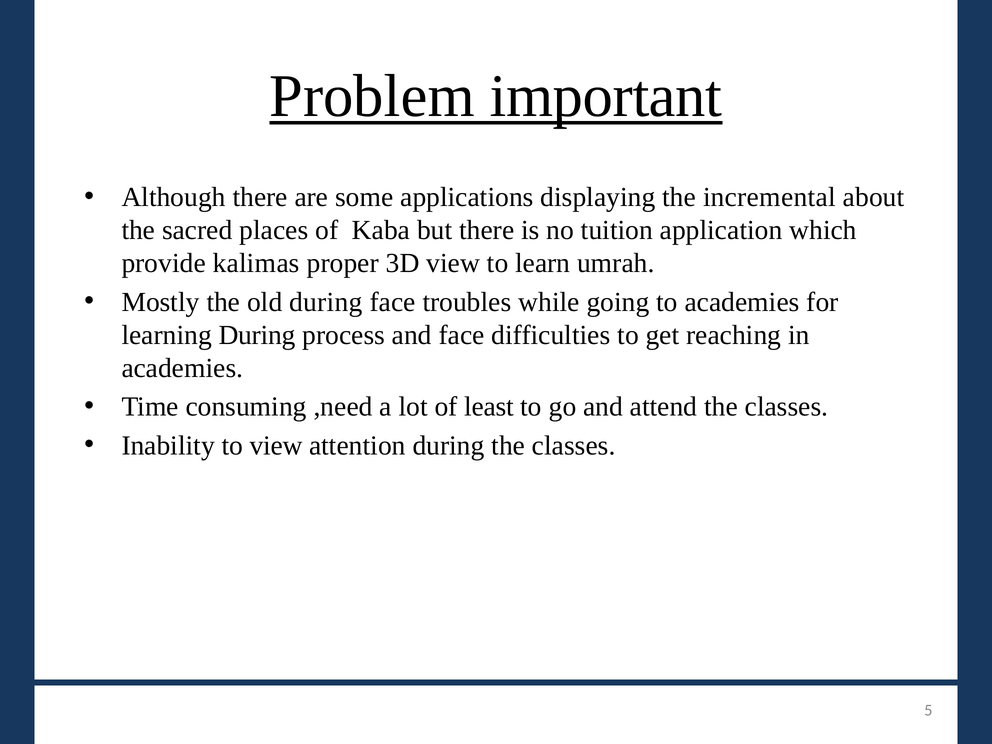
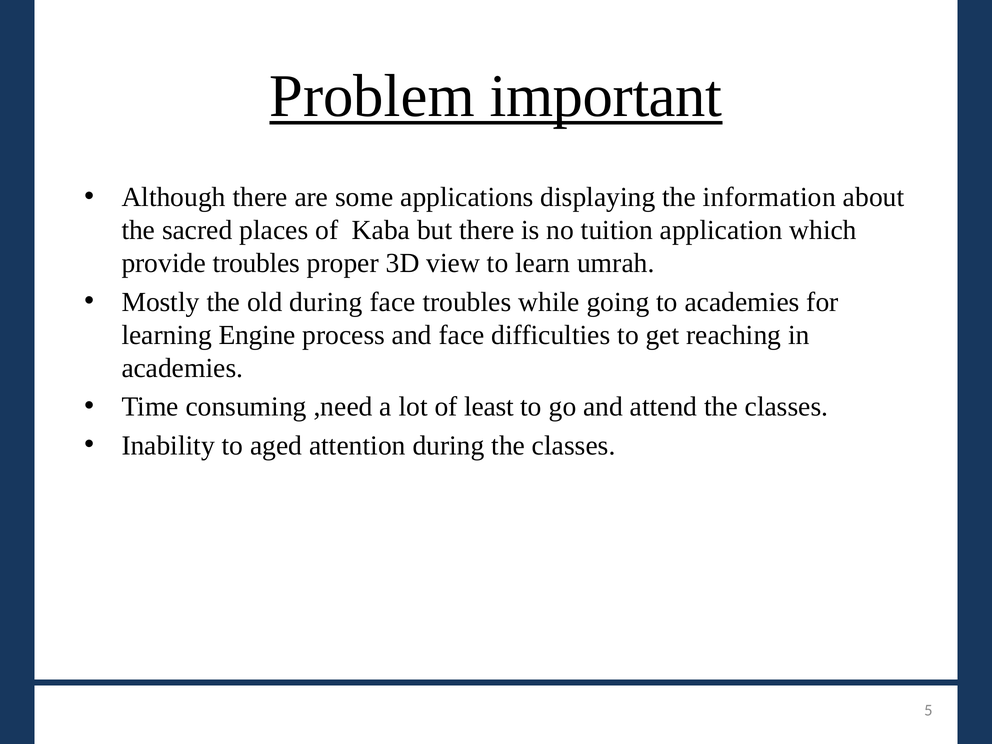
incremental: incremental -> information
provide kalimas: kalimas -> troubles
learning During: During -> Engine
to view: view -> aged
